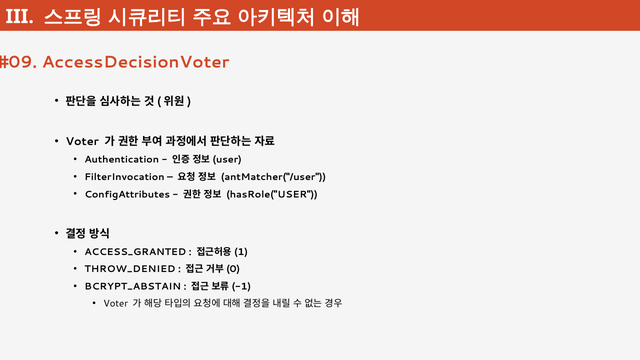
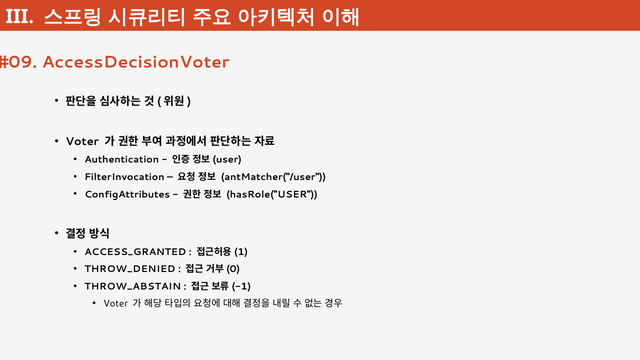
BCRYPT_ABSTAIN: BCRYPT_ABSTAIN -> THROW_ABSTAIN
